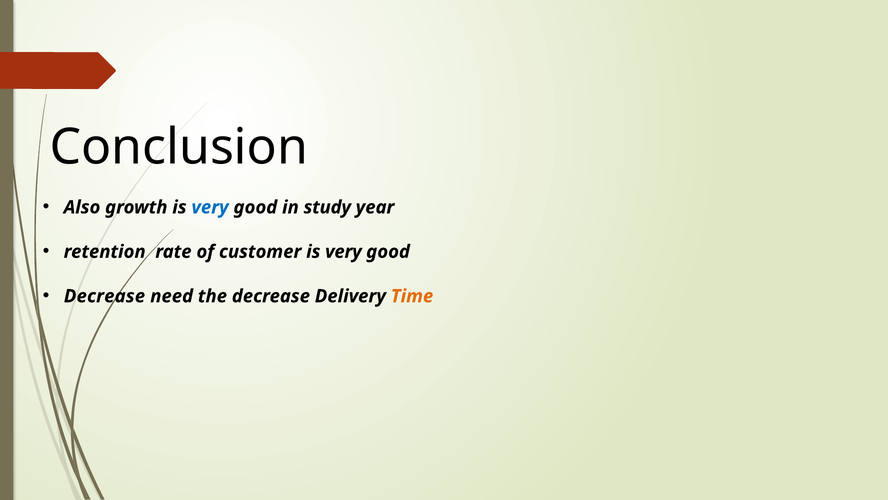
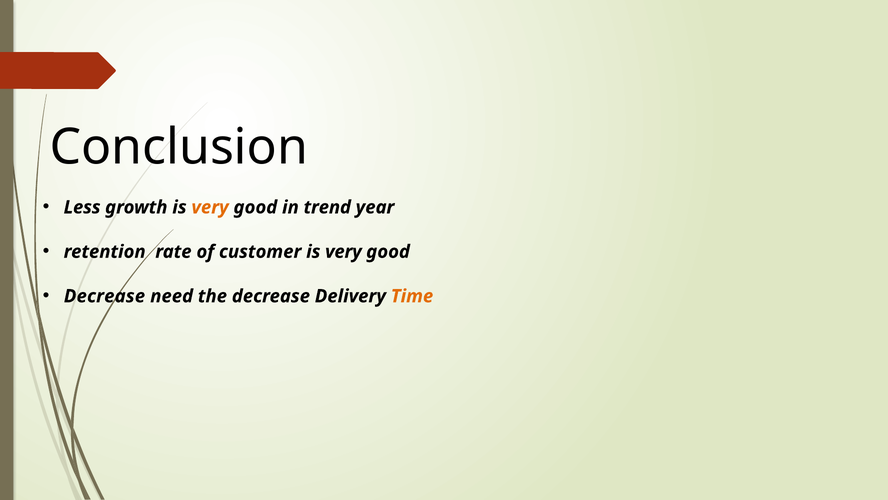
Also: Also -> Less
very at (210, 207) colour: blue -> orange
study: study -> trend
